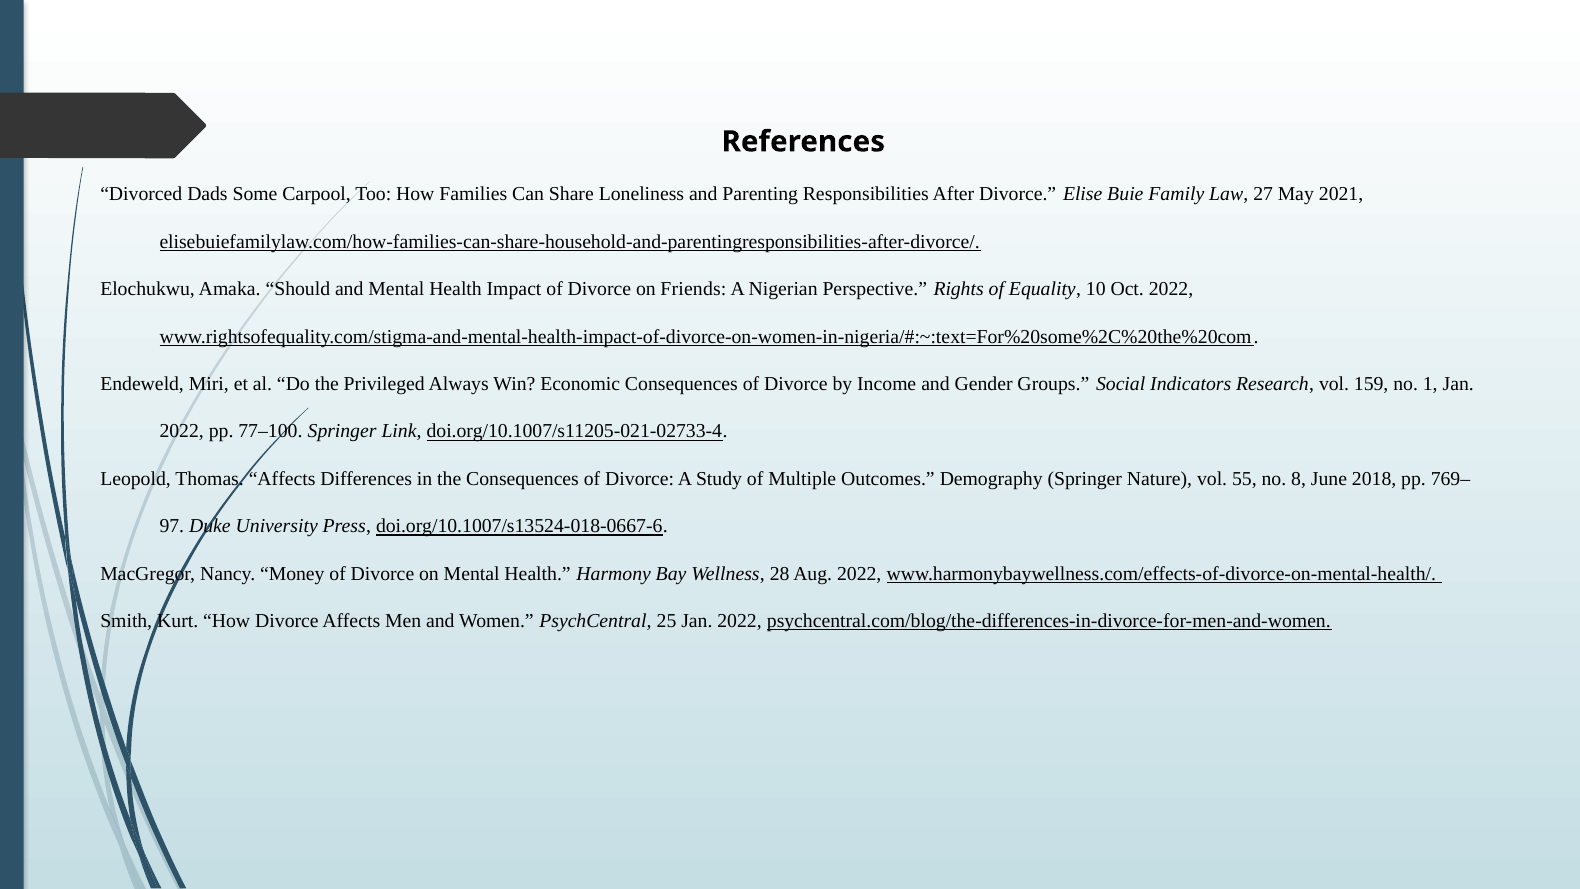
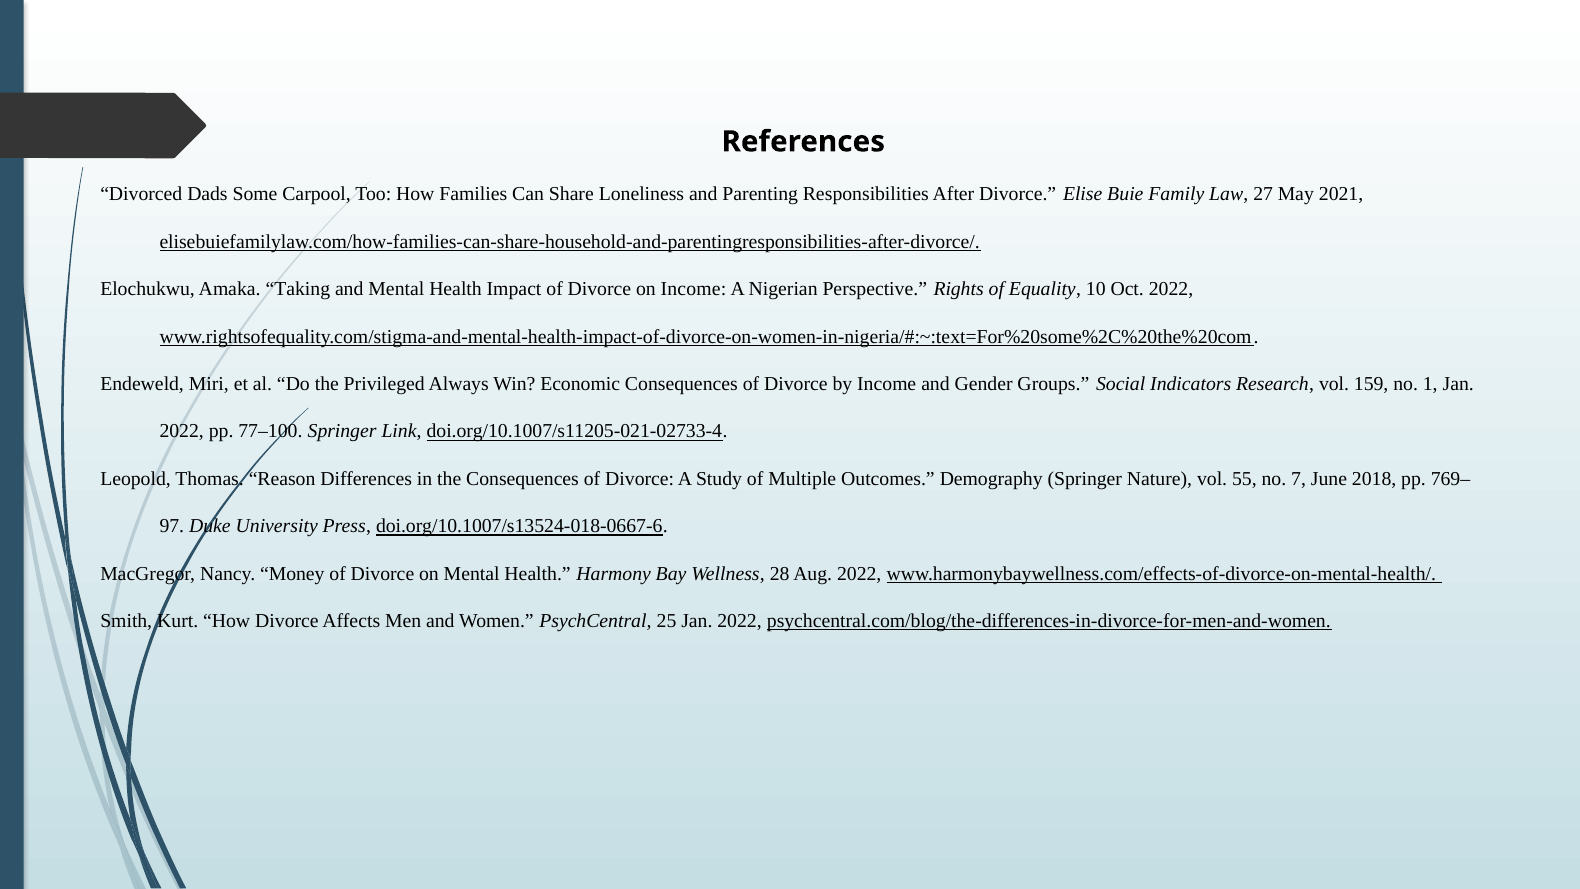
Should: Should -> Taking
on Friends: Friends -> Income
Thomas Affects: Affects -> Reason
8: 8 -> 7
